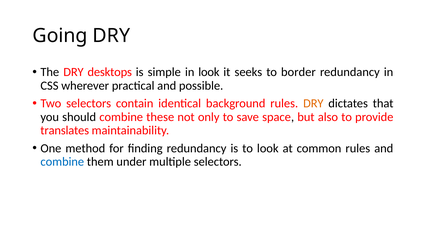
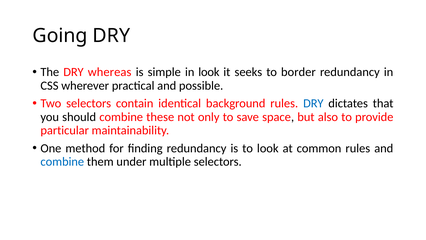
desktops: desktops -> whereas
DRY at (313, 103) colour: orange -> blue
translates: translates -> particular
